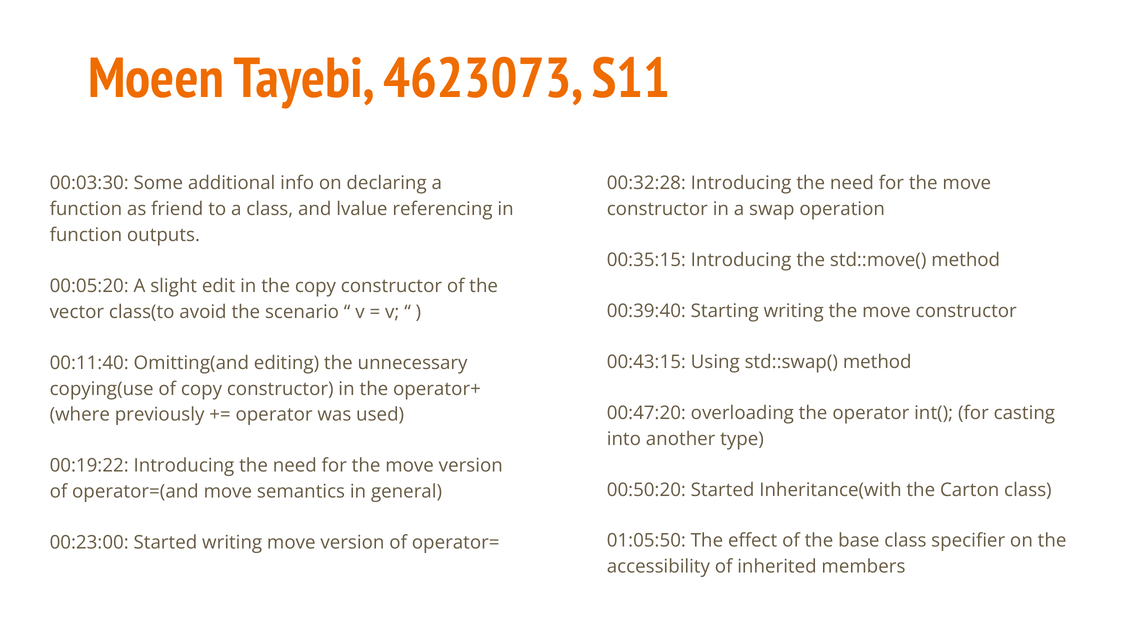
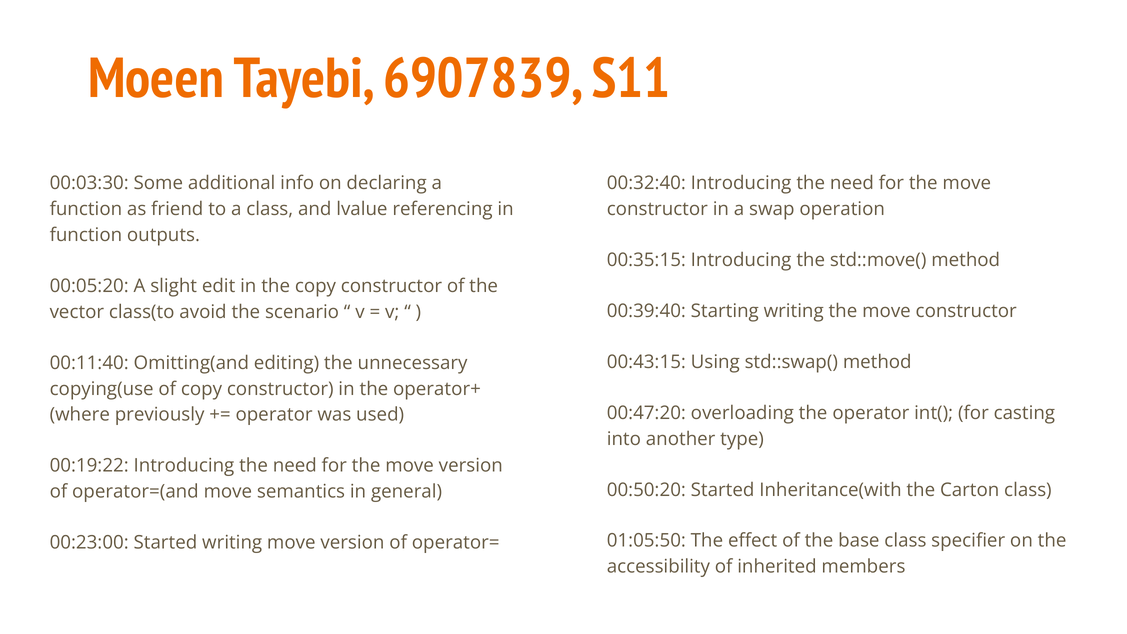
4623073: 4623073 -> 6907839
00:32:28: 00:32:28 -> 00:32:40
